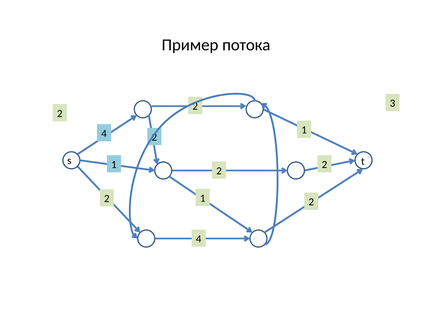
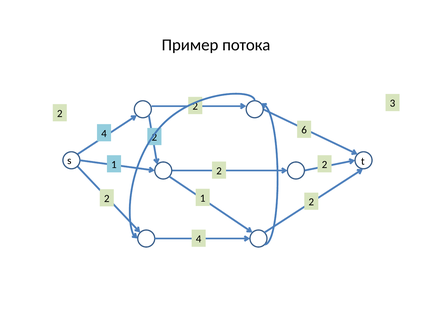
4 1: 1 -> 6
